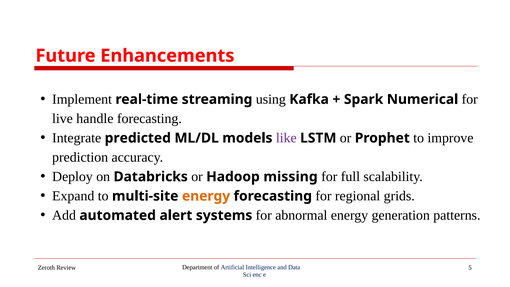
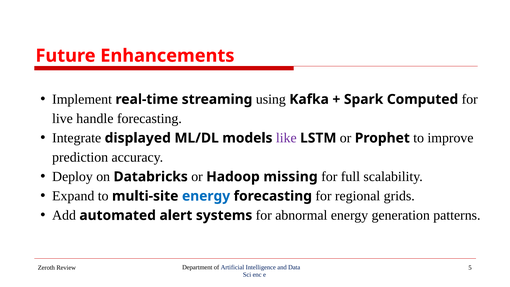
Numerical: Numerical -> Computed
predicted: predicted -> displayed
energy at (206, 196) colour: orange -> blue
